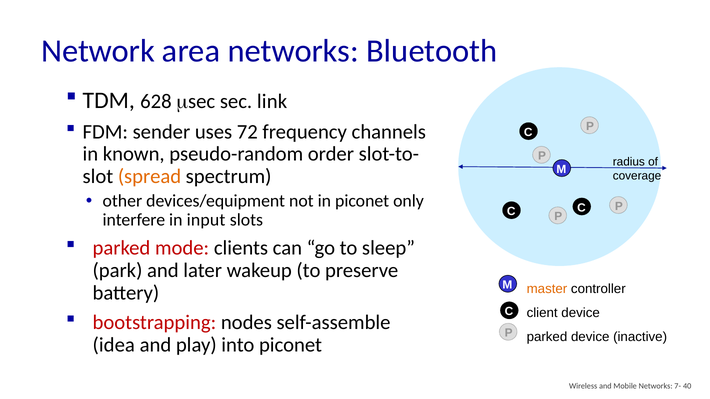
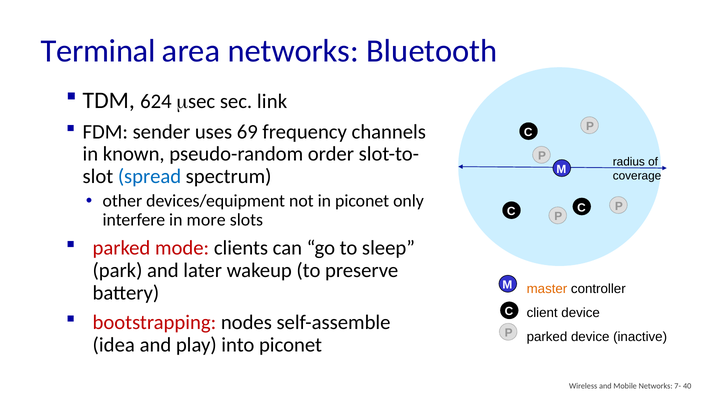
Network: Network -> Terminal
628: 628 -> 624
72: 72 -> 69
spread colour: orange -> blue
input: input -> more
